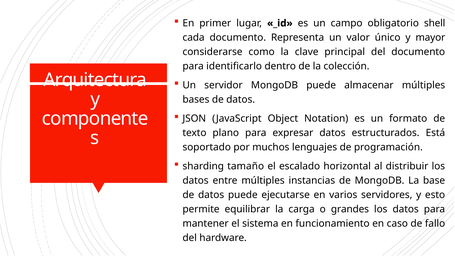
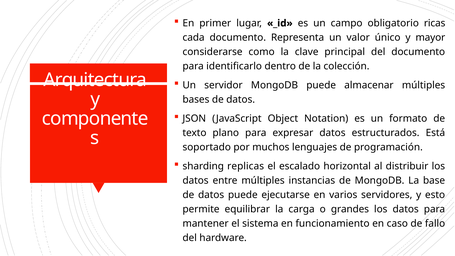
shell: shell -> ricas
tamaño: tamaño -> replicas
